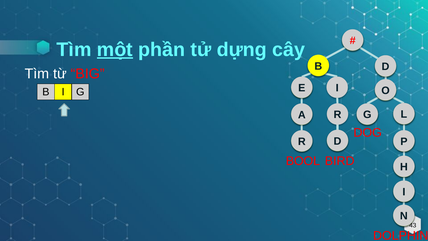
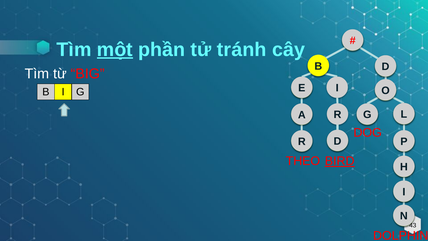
dựng: dựng -> tránh
BOOL: BOOL -> THEO
BIRD underline: none -> present
